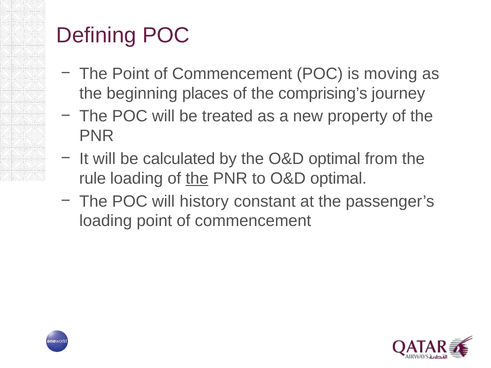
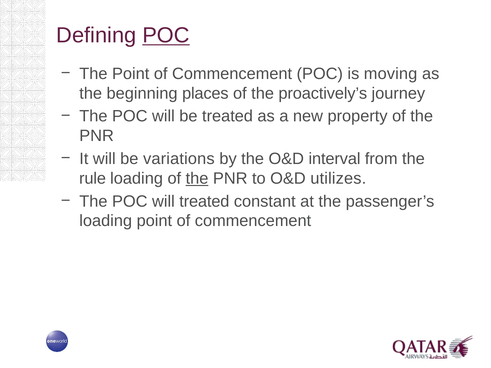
POC at (166, 35) underline: none -> present
comprising’s: comprising’s -> proactively’s
calculated: calculated -> variations
the O&D optimal: optimal -> interval
to O&D optimal: optimal -> utilizes
will history: history -> treated
